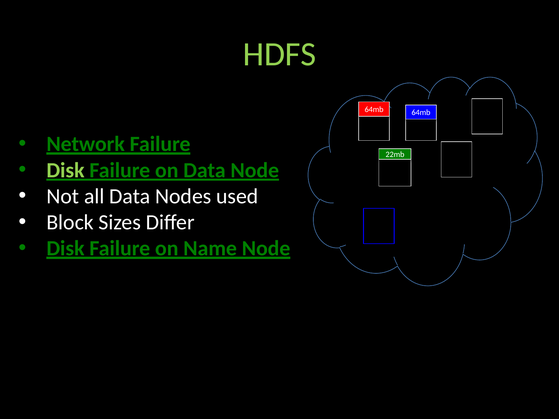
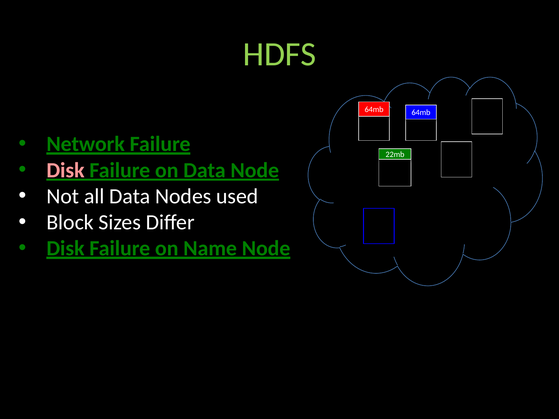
Disk at (65, 170) colour: light green -> pink
